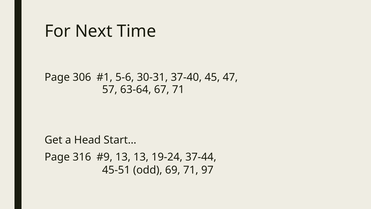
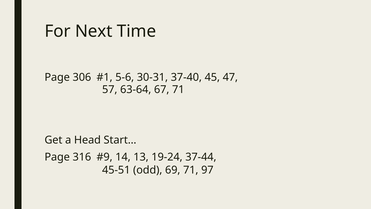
13 at (123, 157): 13 -> 14
